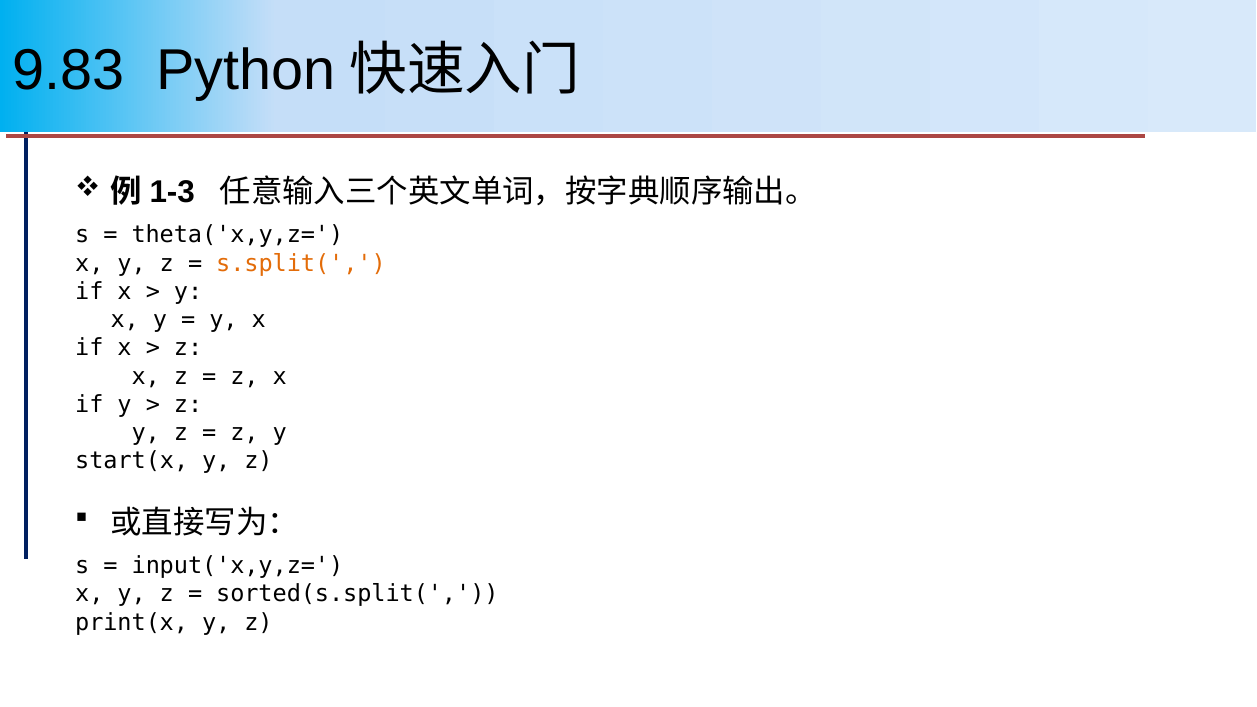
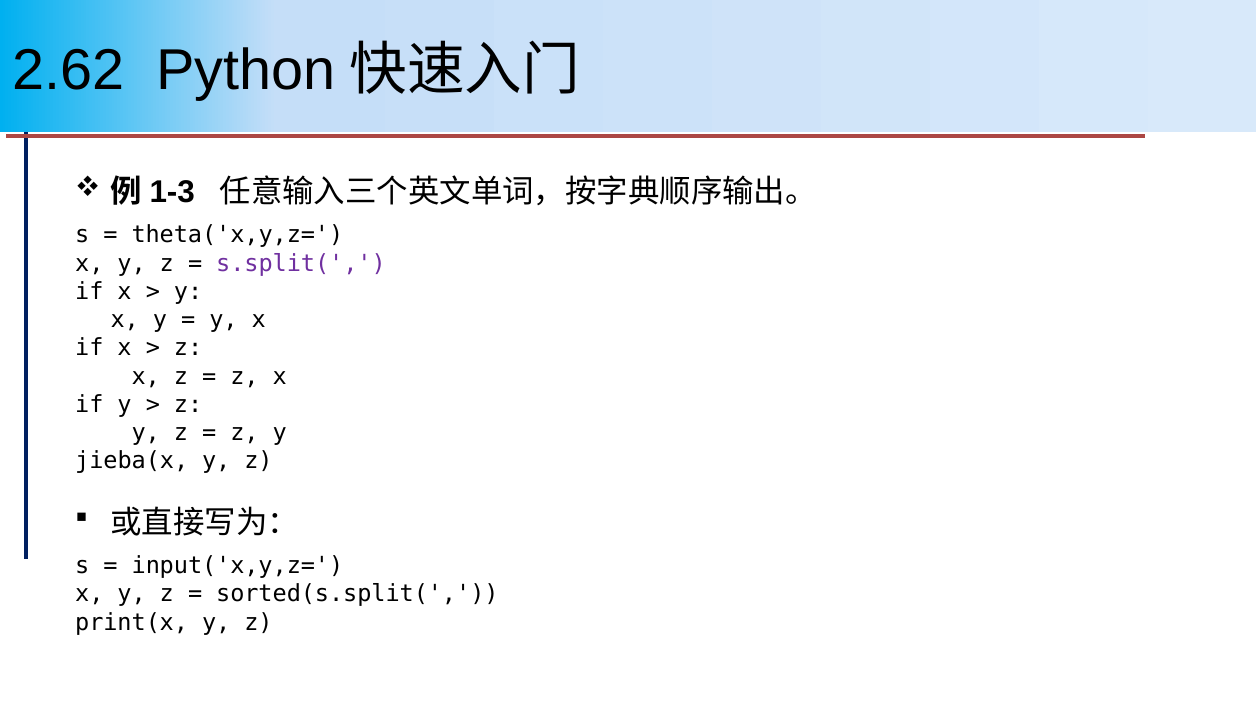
9.83: 9.83 -> 2.62
s.split( colour: orange -> purple
start(x: start(x -> jieba(x
